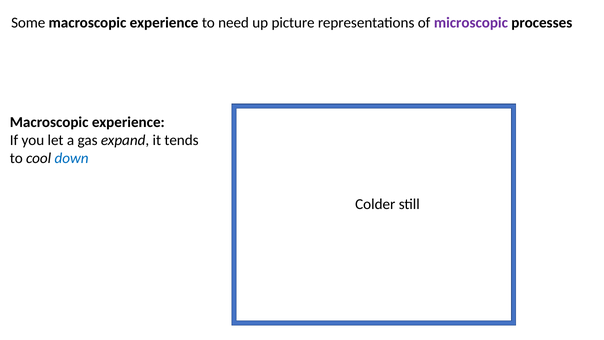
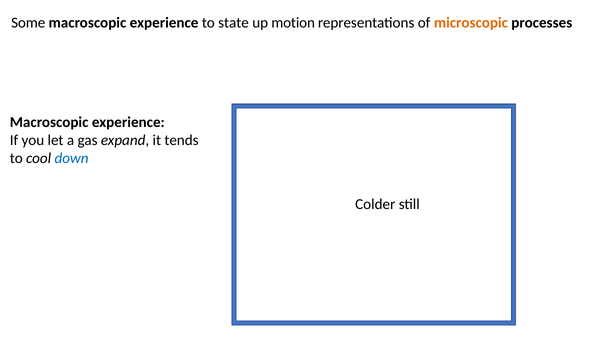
need: need -> state
picture: picture -> motion
microscopic colour: purple -> orange
